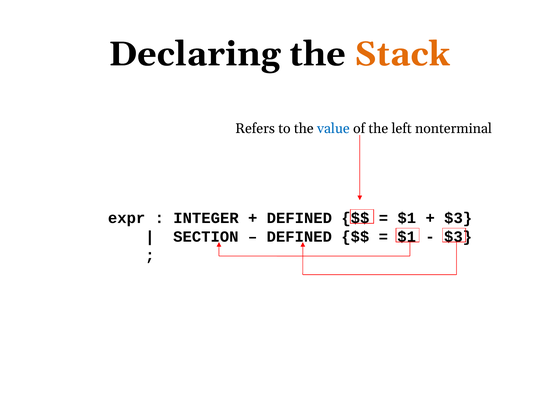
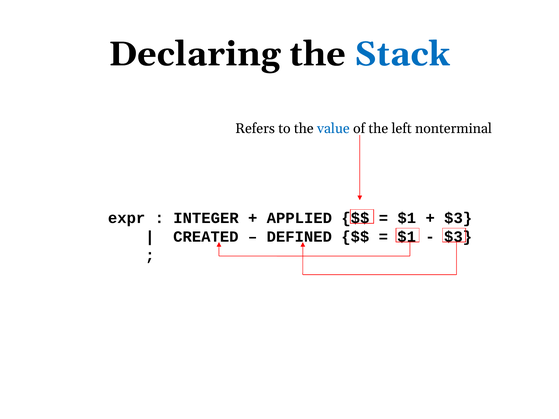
Stack colour: orange -> blue
DEFINED at (299, 218): DEFINED -> APPLIED
SECTION: SECTION -> CREATED
